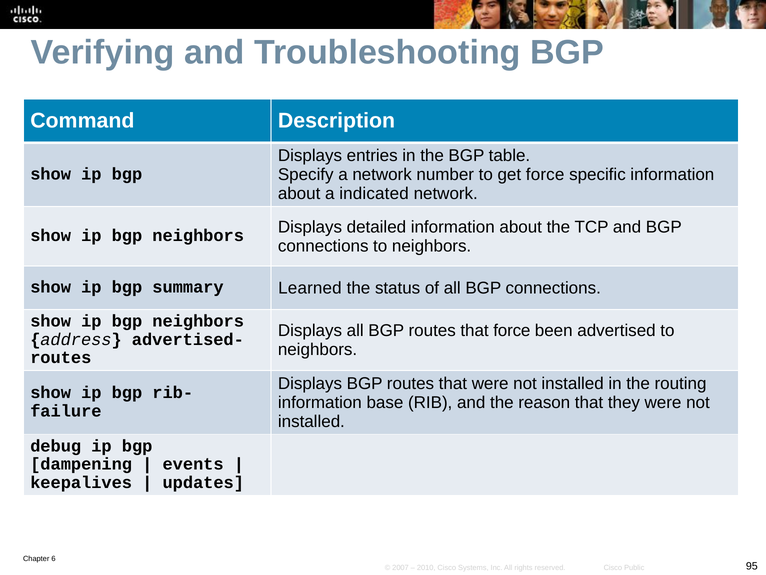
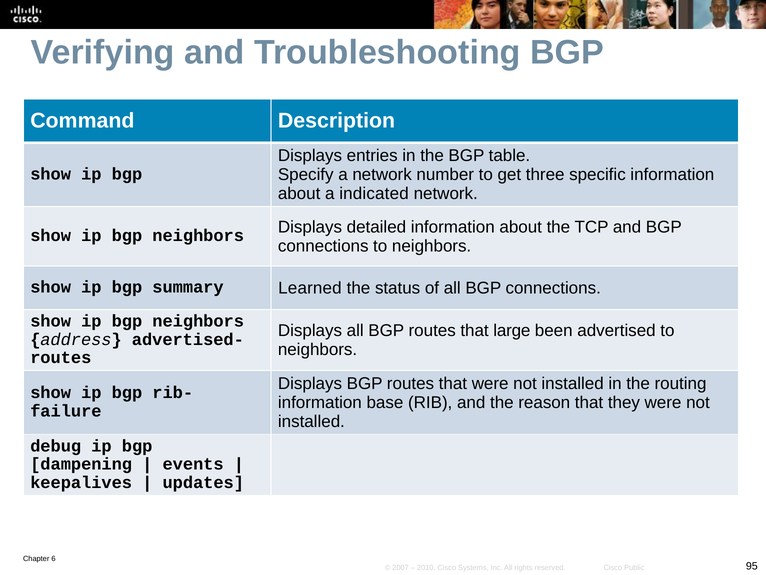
get force: force -> three
that force: force -> large
